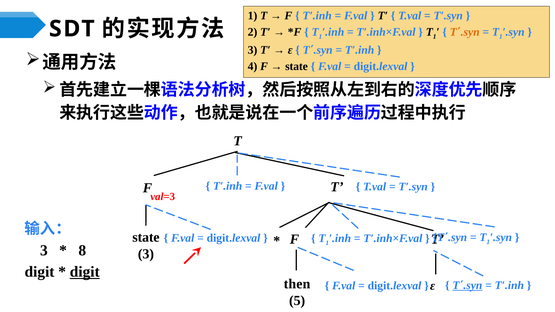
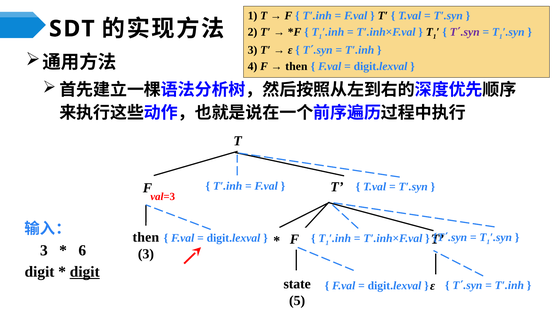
T΄.syn at (465, 32) colour: orange -> purple
state at (297, 66): state -> then
state at (146, 237): state -> then
8: 8 -> 6
then: then -> state
T΄.syn at (467, 285) underline: present -> none
